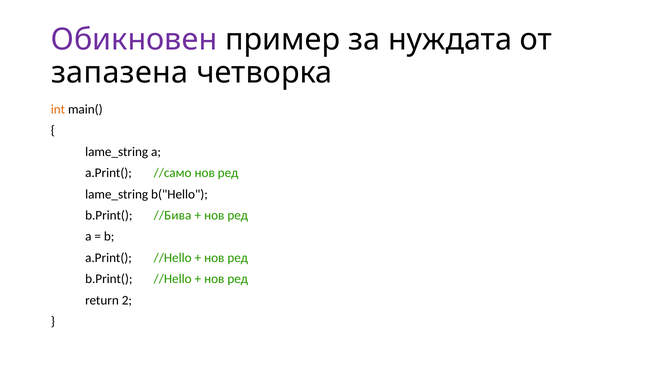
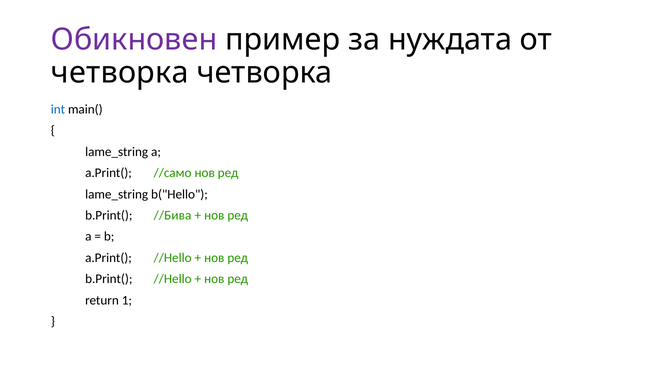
запазена at (120, 73): запазена -> четворка
int colour: orange -> blue
2: 2 -> 1
